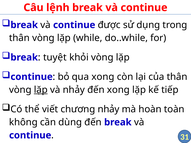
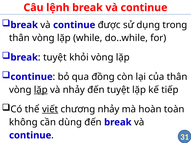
qua xong: xong -> đồng
đến xong: xong -> tuyệt
viết underline: none -> present
